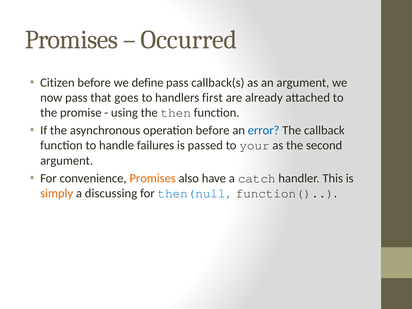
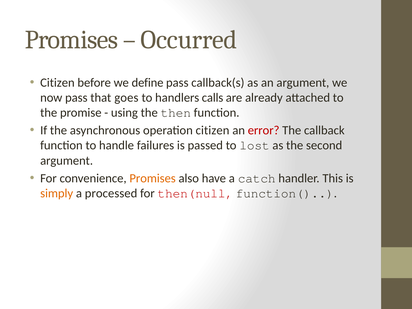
first: first -> calls
operation before: before -> citizen
error colour: blue -> red
your: your -> lost
discussing: discussing -> processed
then(null colour: blue -> red
